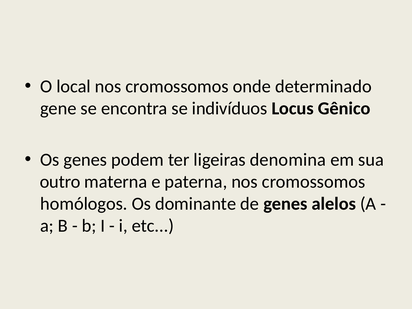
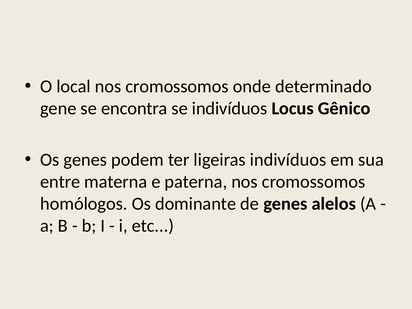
ligeiras denomina: denomina -> indivíduos
outro: outro -> entre
